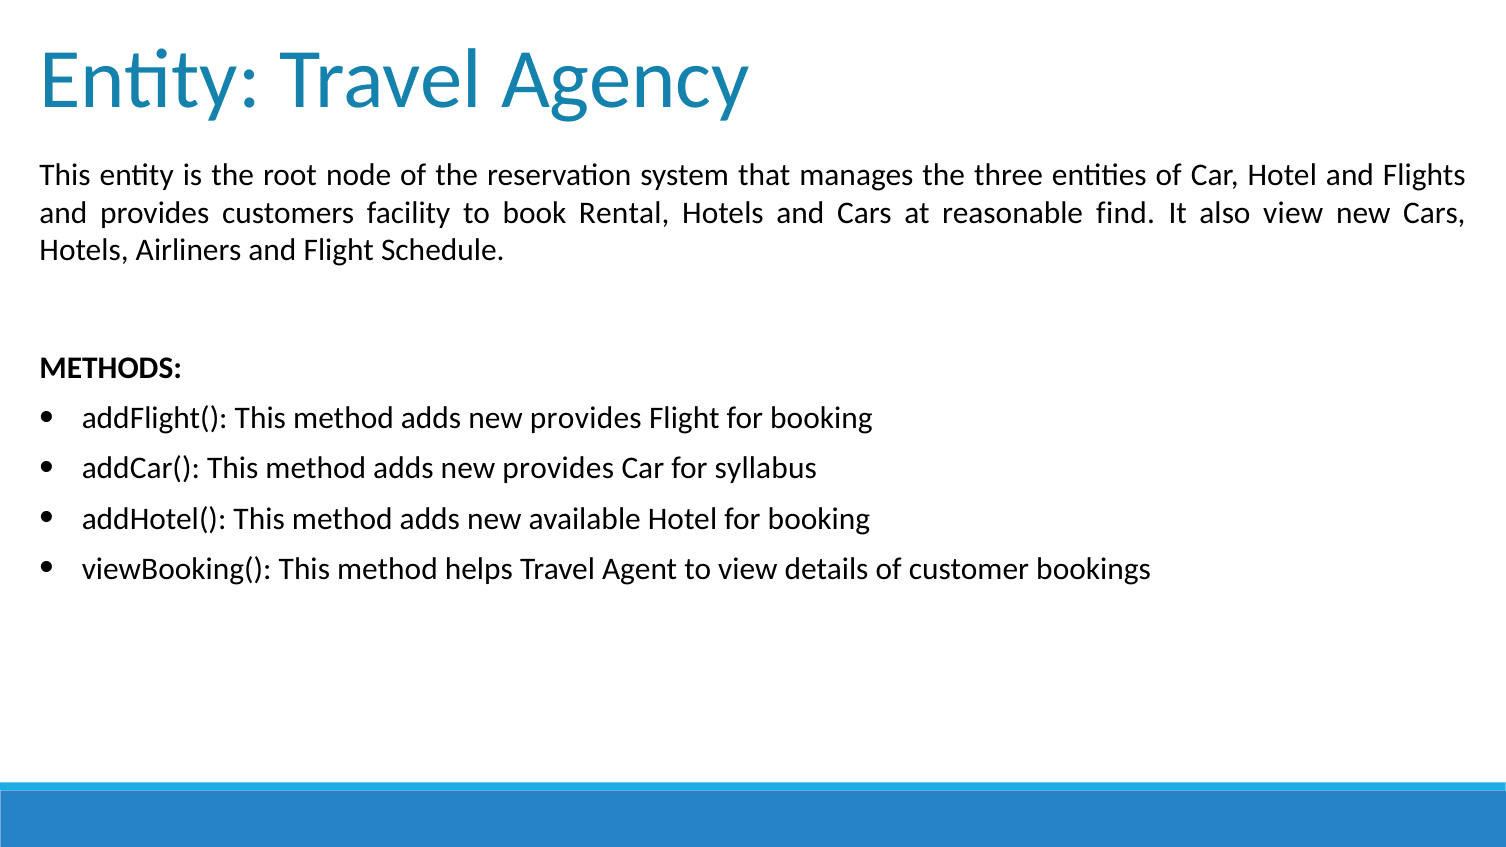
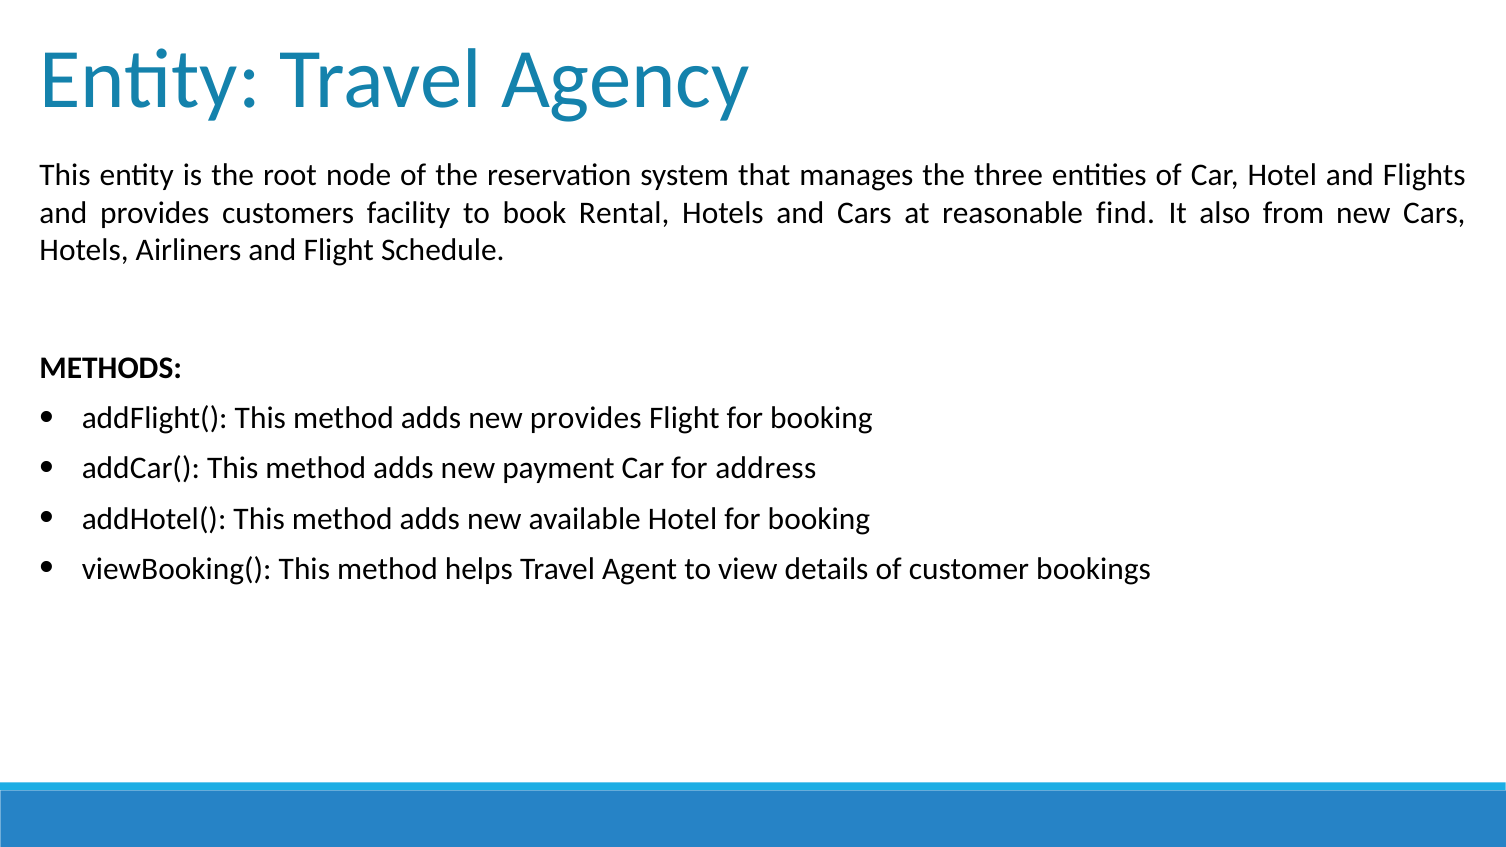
also view: view -> from
provides at (558, 469): provides -> payment
syllabus: syllabus -> address
